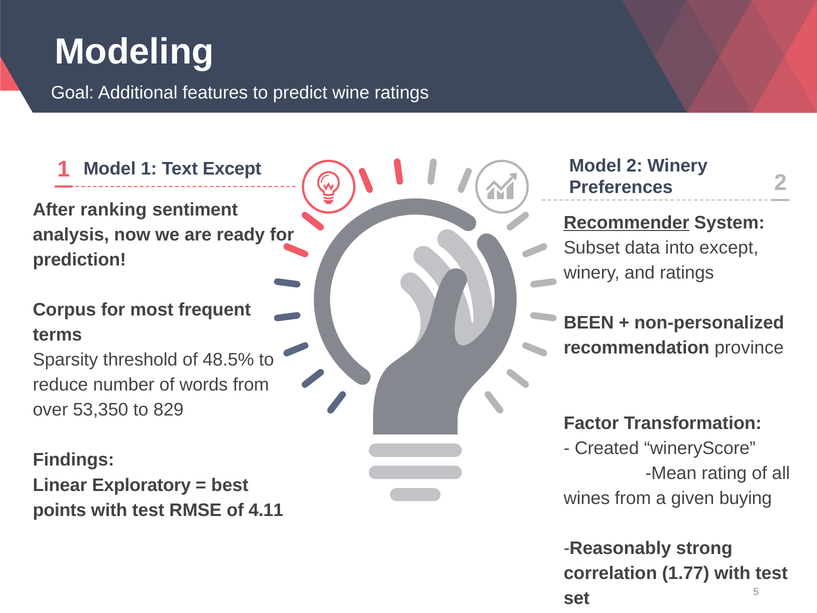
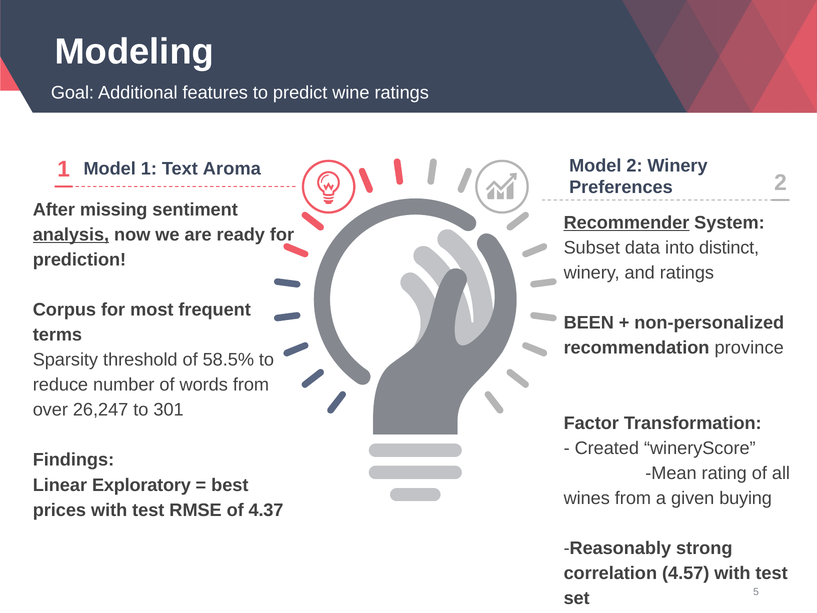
Text Except: Except -> Aroma
ranking: ranking -> missing
analysis underline: none -> present
into except: except -> distinct
48.5%: 48.5% -> 58.5%
53,350: 53,350 -> 26,247
829: 829 -> 301
points: points -> prices
4.11: 4.11 -> 4.37
1.77: 1.77 -> 4.57
